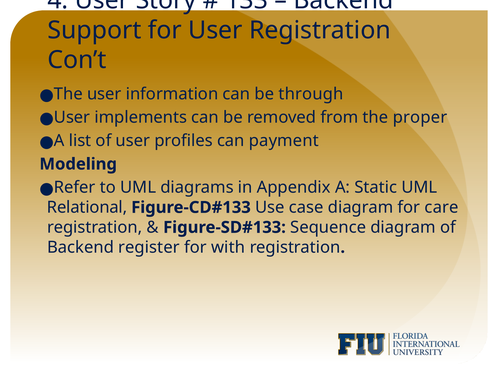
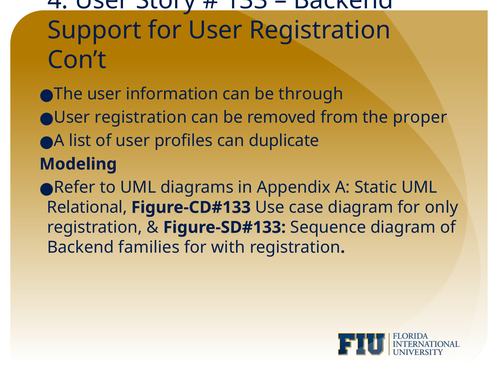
implements at (141, 117): implements -> registration
payment: payment -> duplicate
care: care -> only
register: register -> families
